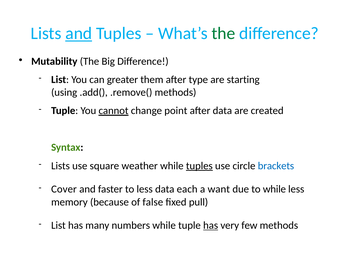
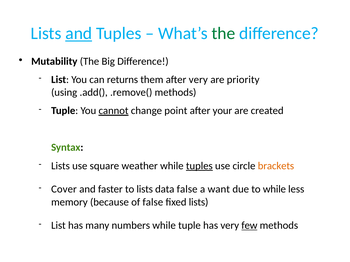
greater: greater -> returns
after type: type -> very
starting: starting -> priority
after data: data -> your
brackets colour: blue -> orange
to less: less -> lists
data each: each -> false
fixed pull: pull -> lists
has at (211, 226) underline: present -> none
few underline: none -> present
